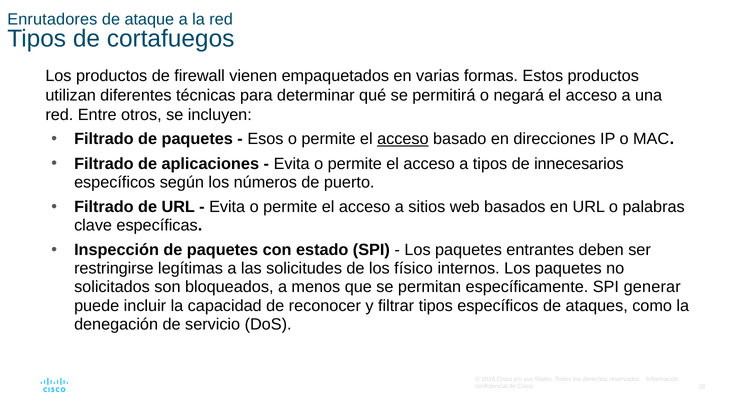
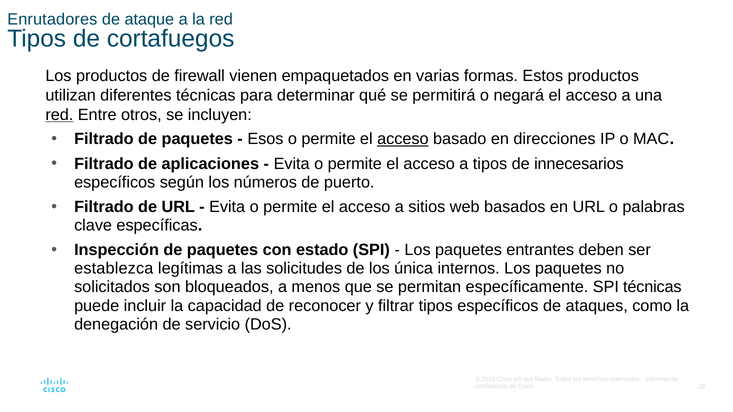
red at (59, 115) underline: none -> present
restringirse: restringirse -> establezca
físico: físico -> única
SPI generar: generar -> técnicas
